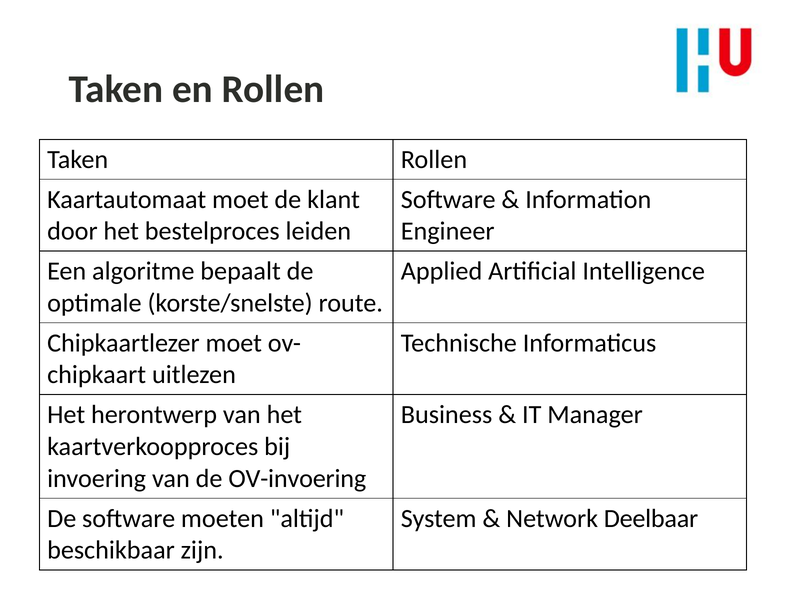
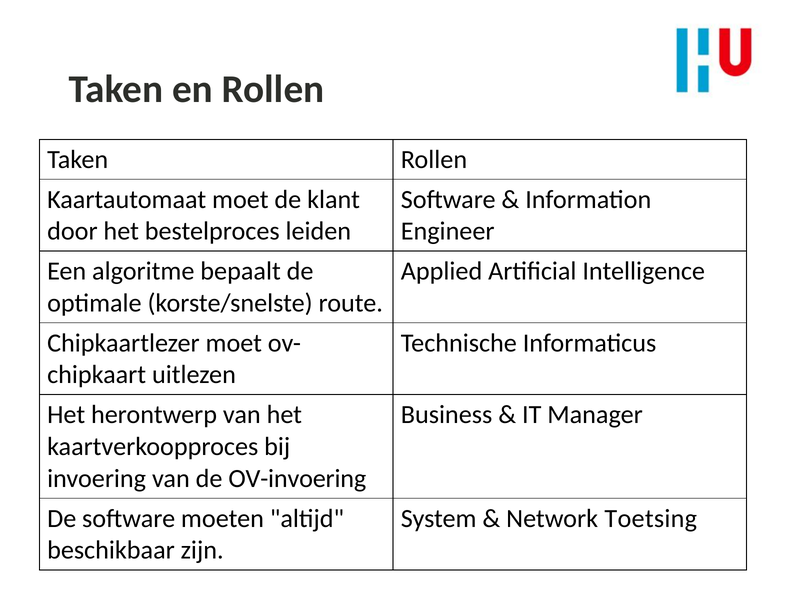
Deelbaar: Deelbaar -> Toetsing
